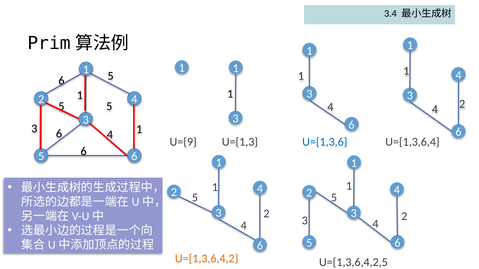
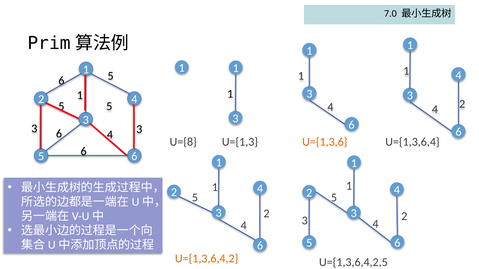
3.4: 3.4 -> 7.0
1 at (139, 129): 1 -> 3
U={9: U={9 -> U={8
U={1,3,6 colour: blue -> orange
